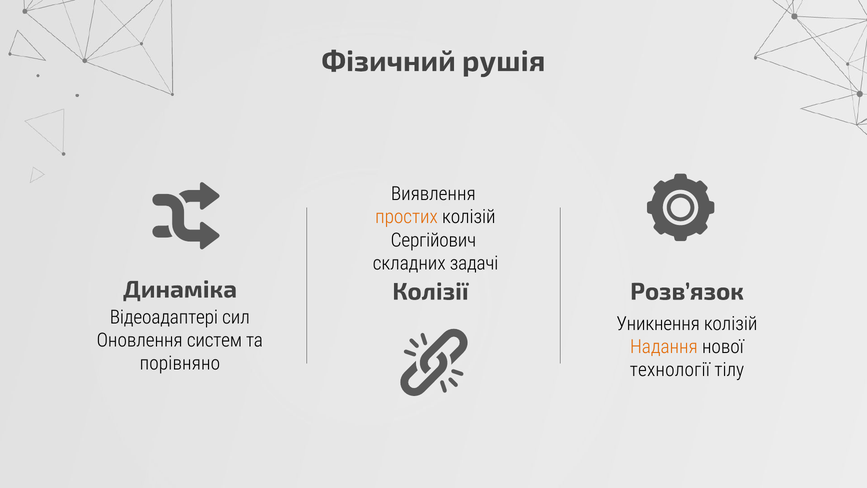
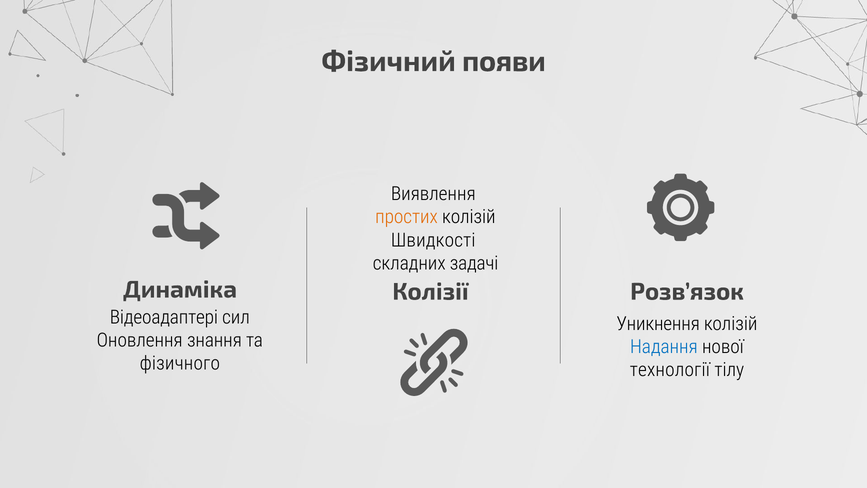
рушія: рушія -> появи
Сергійович: Сергійович -> Швидкості
систем: систем -> знання
Надання colour: orange -> blue
порівняно: порівняно -> фізичного
